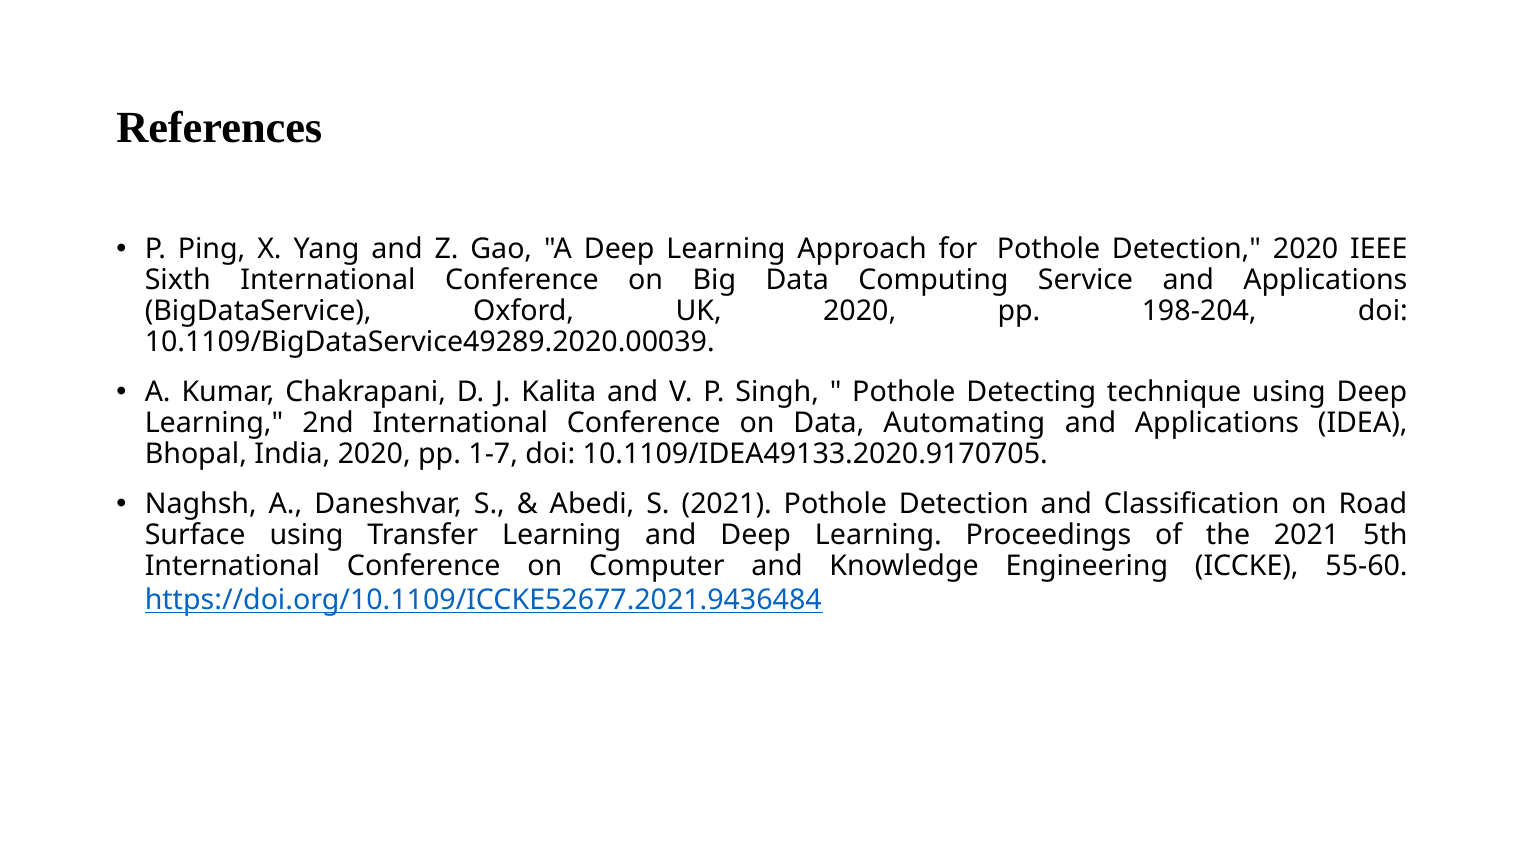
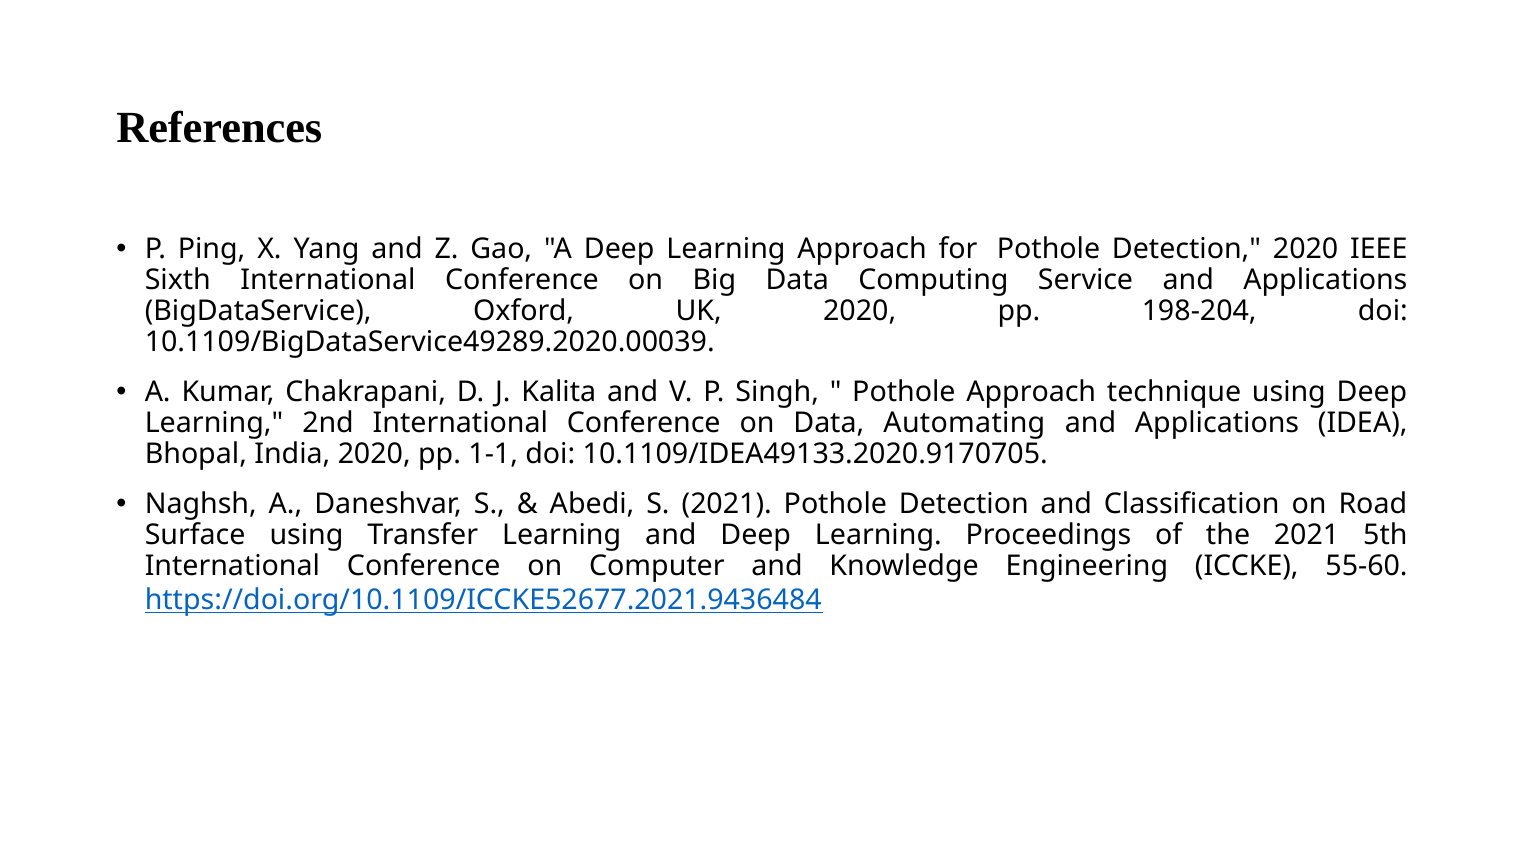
Pothole Detecting: Detecting -> Approach
1-7: 1-7 -> 1-1
